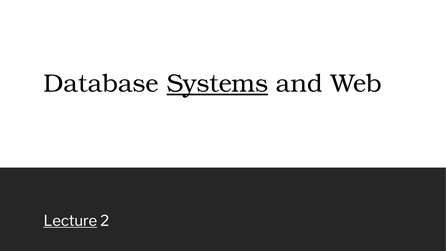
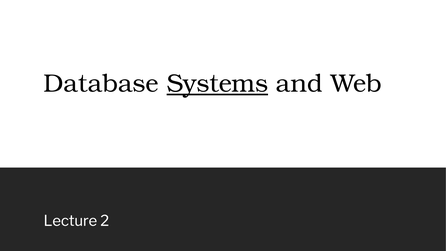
Lecture underline: present -> none
